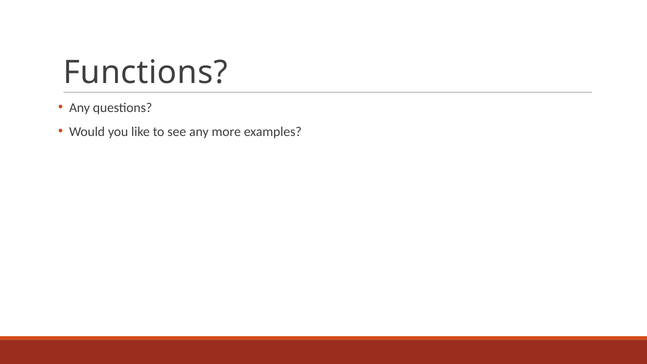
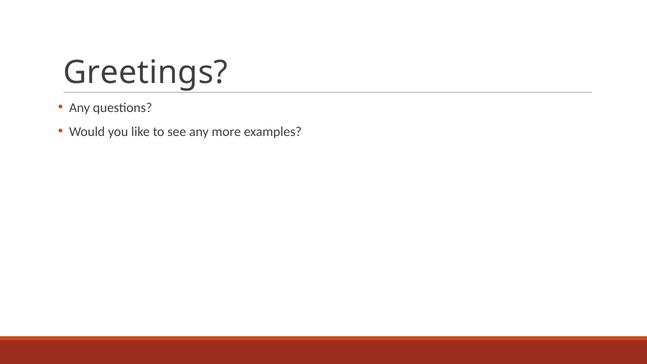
Functions: Functions -> Greetings
